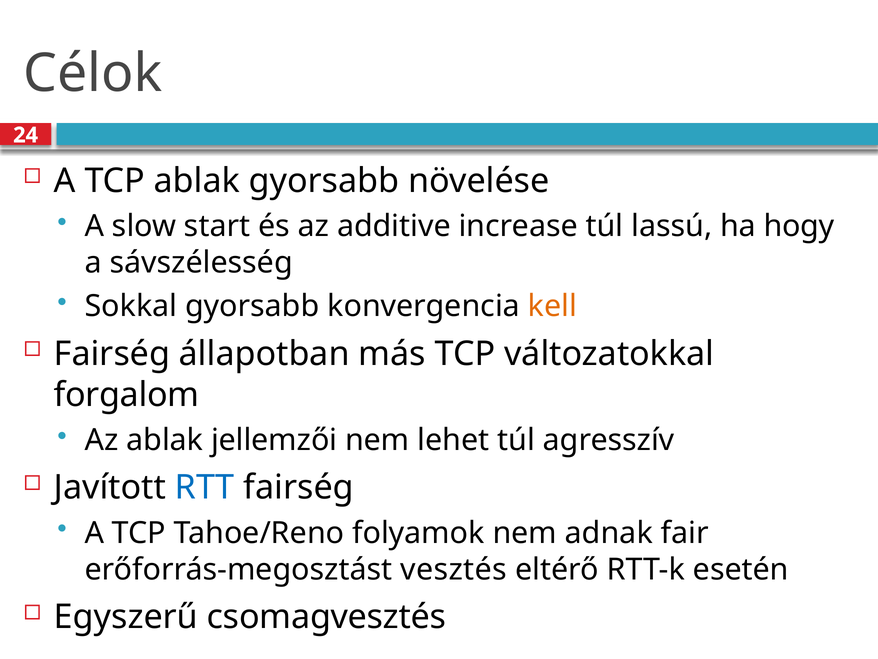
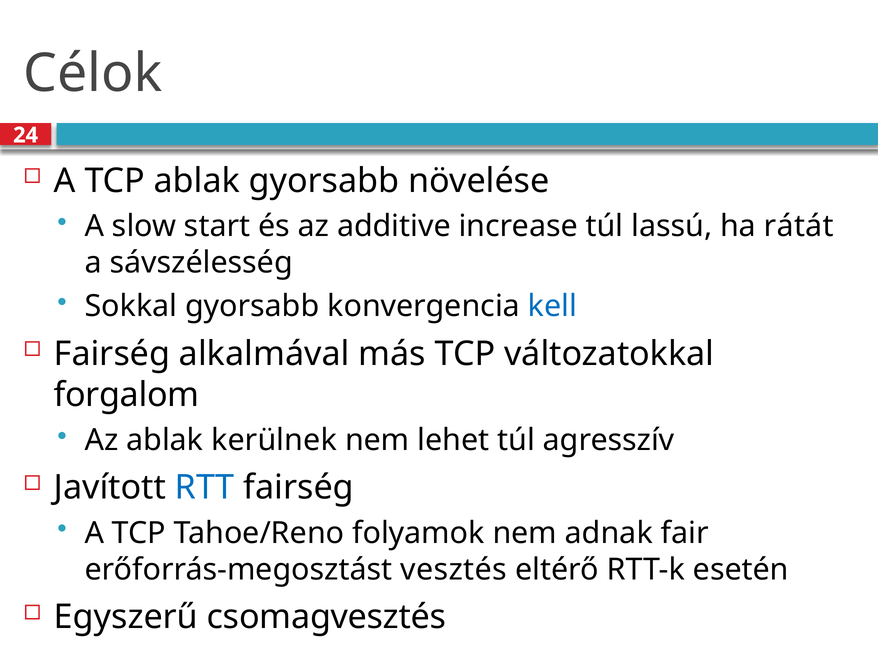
hogy: hogy -> rátát
kell colour: orange -> blue
állapotban: állapotban -> alkalmával
jellemzői: jellemzői -> kerülnek
